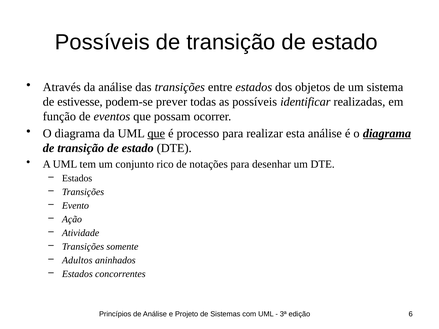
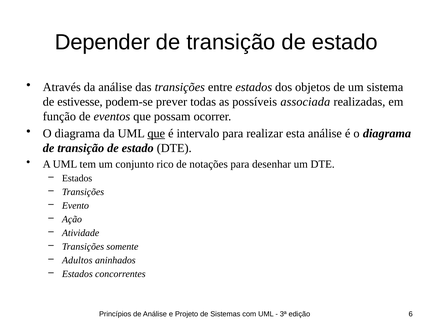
Possíveis at (102, 42): Possíveis -> Depender
identificar: identificar -> associada
processo: processo -> intervalo
diagrama at (387, 134) underline: present -> none
